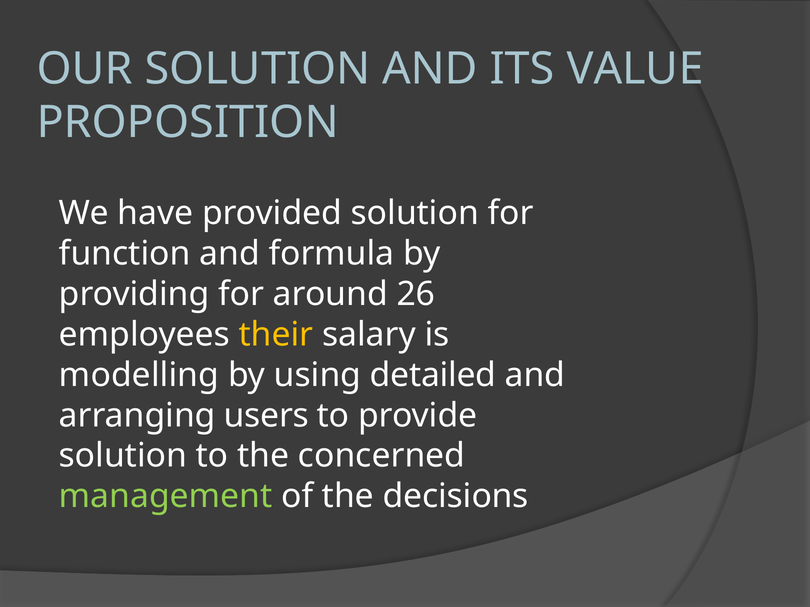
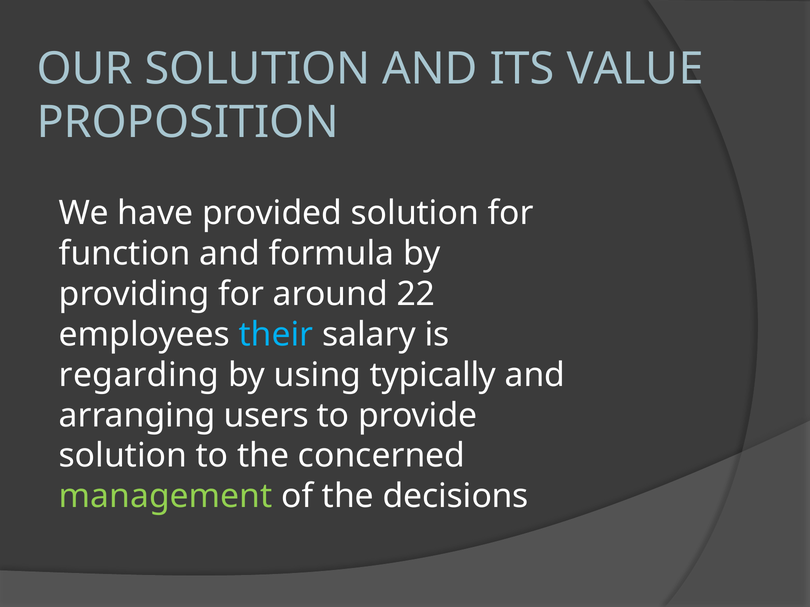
26: 26 -> 22
their colour: yellow -> light blue
modelling: modelling -> regarding
detailed: detailed -> typically
